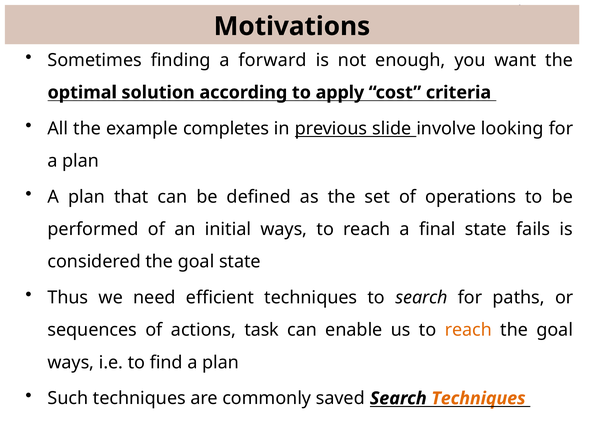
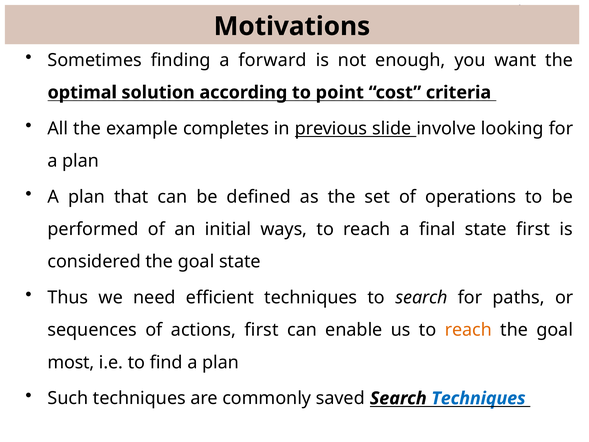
apply: apply -> point
state fails: fails -> first
actions task: task -> first
ways at (71, 362): ways -> most
Techniques at (478, 398) colour: orange -> blue
